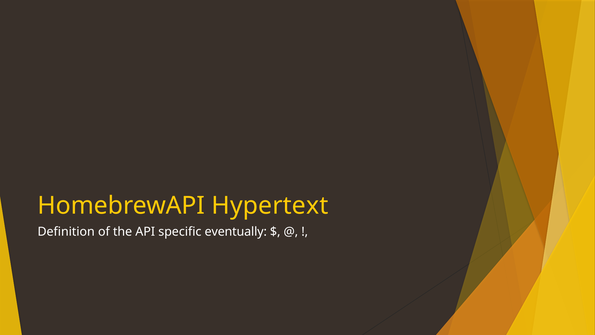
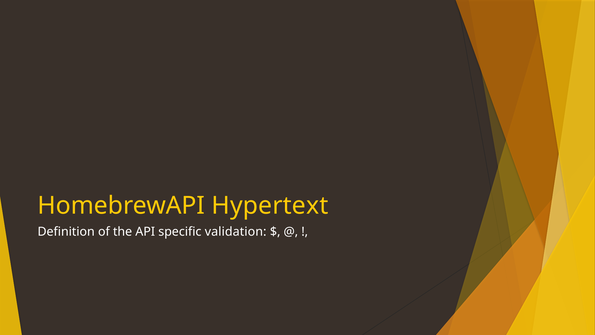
eventually: eventually -> validation
